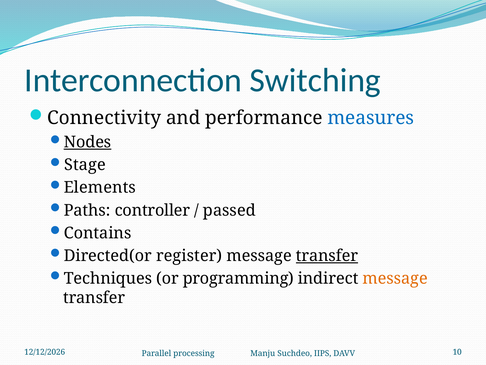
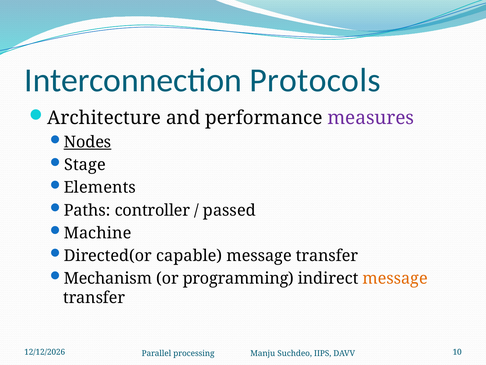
Switching: Switching -> Protocols
Connectivity: Connectivity -> Architecture
measures colour: blue -> purple
Contains: Contains -> Machine
register: register -> capable
transfer at (327, 255) underline: present -> none
Techniques: Techniques -> Mechanism
